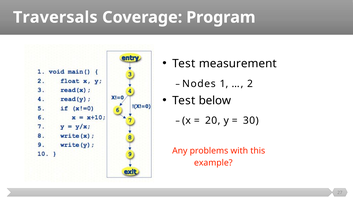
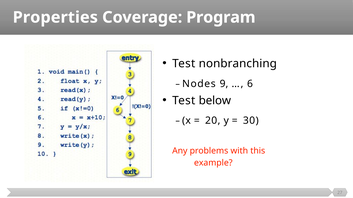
Traversals: Traversals -> Properties
measurement: measurement -> nonbranching
1: 1 -> 9
2: 2 -> 6
